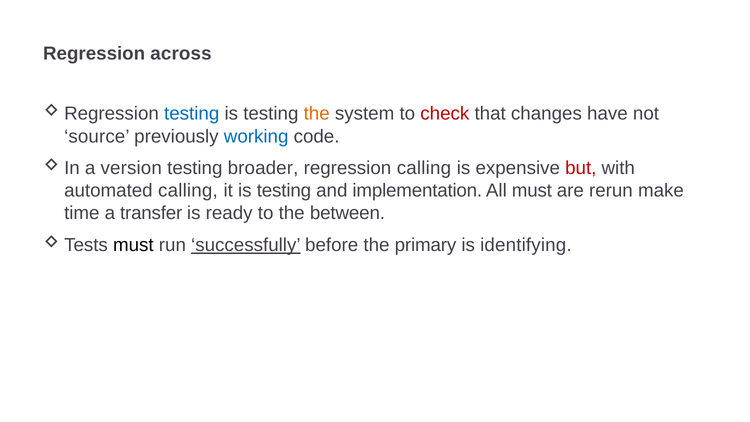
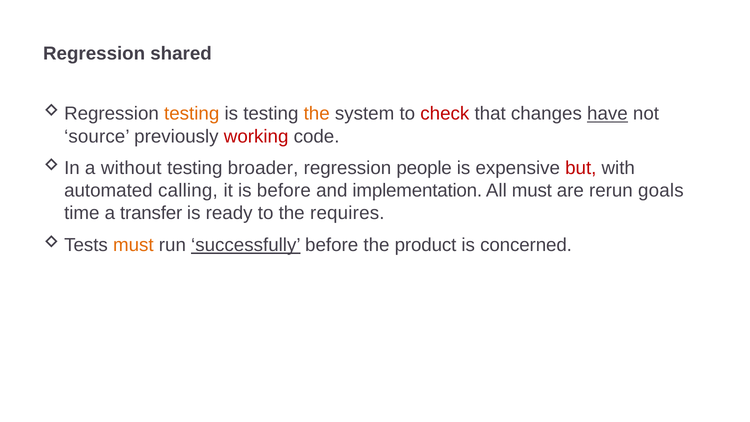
across: across -> shared
testing at (192, 114) colour: blue -> orange
have underline: none -> present
working colour: blue -> red
version: version -> without
regression calling: calling -> people
it is testing: testing -> before
make: make -> goals
between: between -> requires
must at (133, 245) colour: black -> orange
primary: primary -> product
identifying: identifying -> concerned
